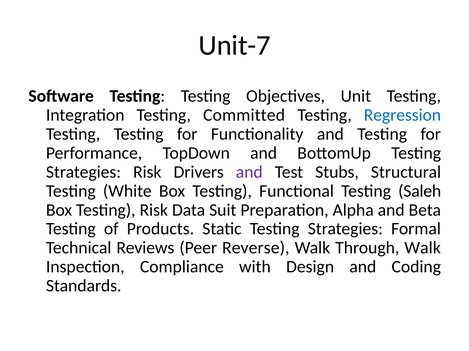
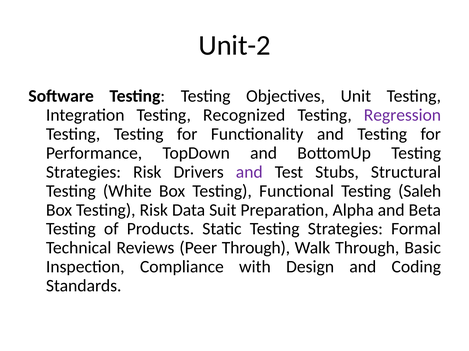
Unit-7: Unit-7 -> Unit-2
Committed: Committed -> Recognized
Regression colour: blue -> purple
Peer Reverse: Reverse -> Through
Through Walk: Walk -> Basic
